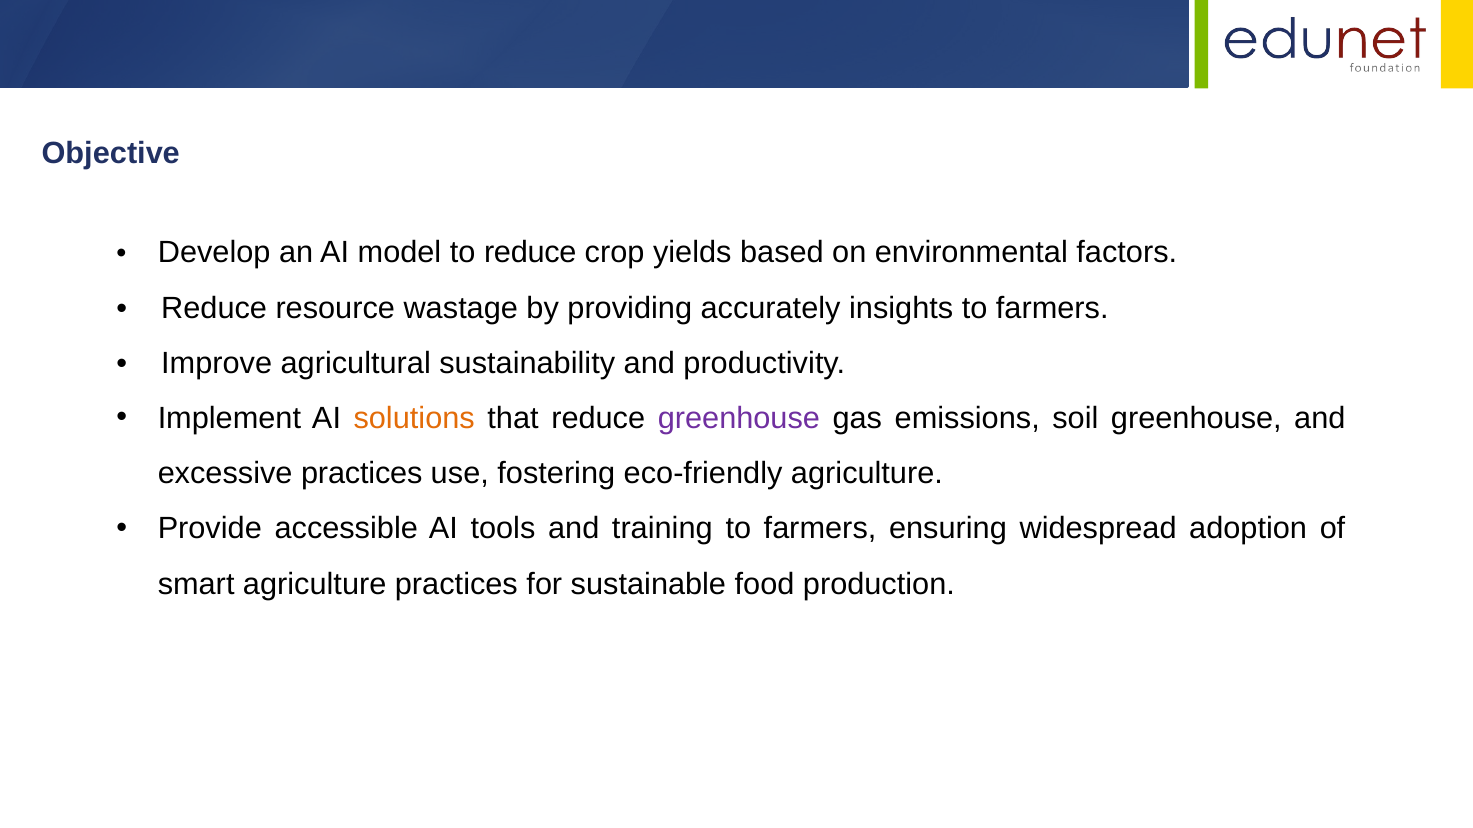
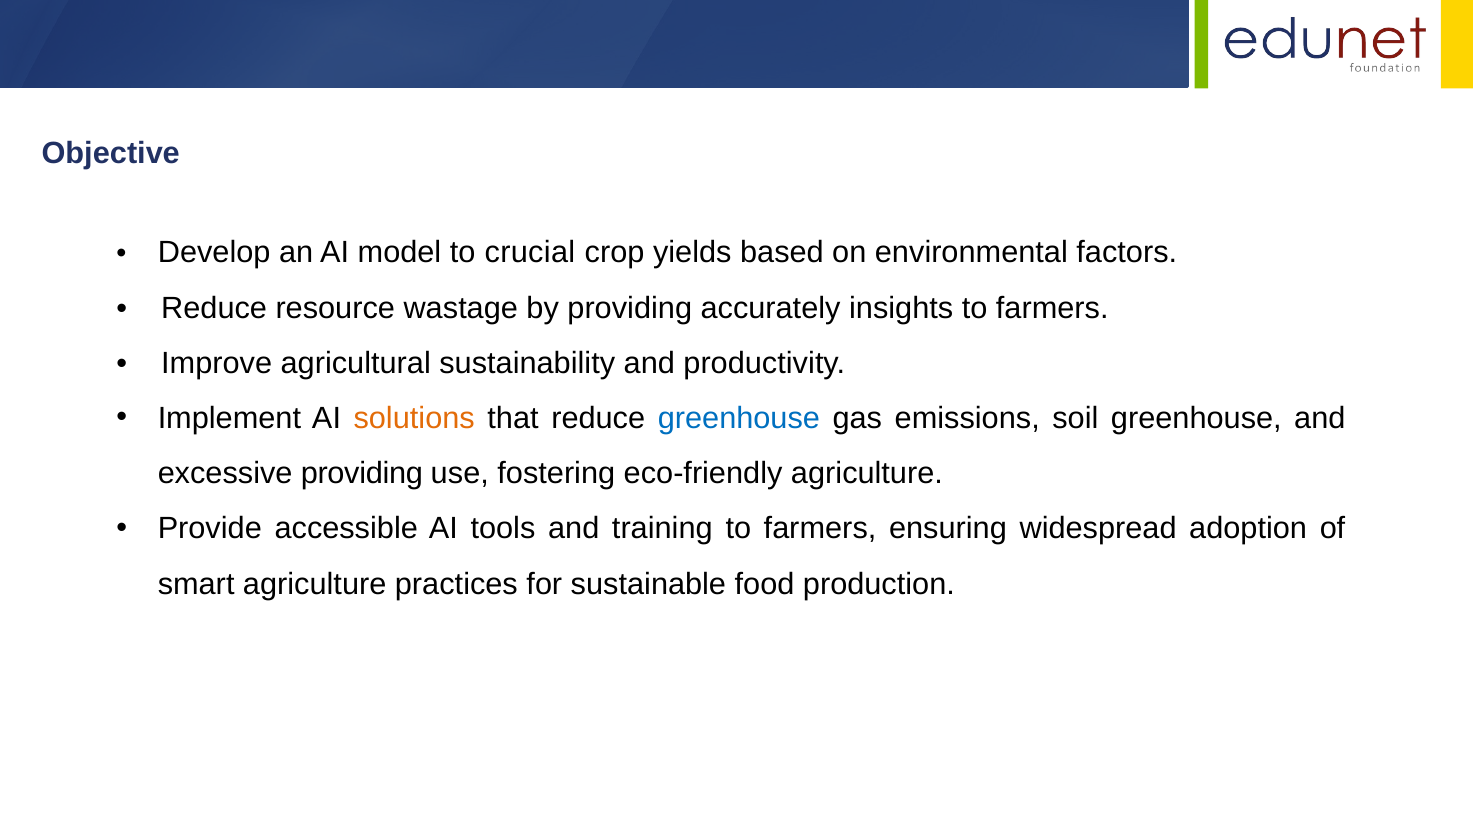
to reduce: reduce -> crucial
greenhouse at (739, 419) colour: purple -> blue
excessive practices: practices -> providing
